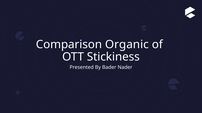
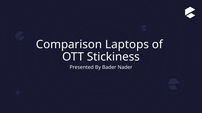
Organic: Organic -> Laptops
